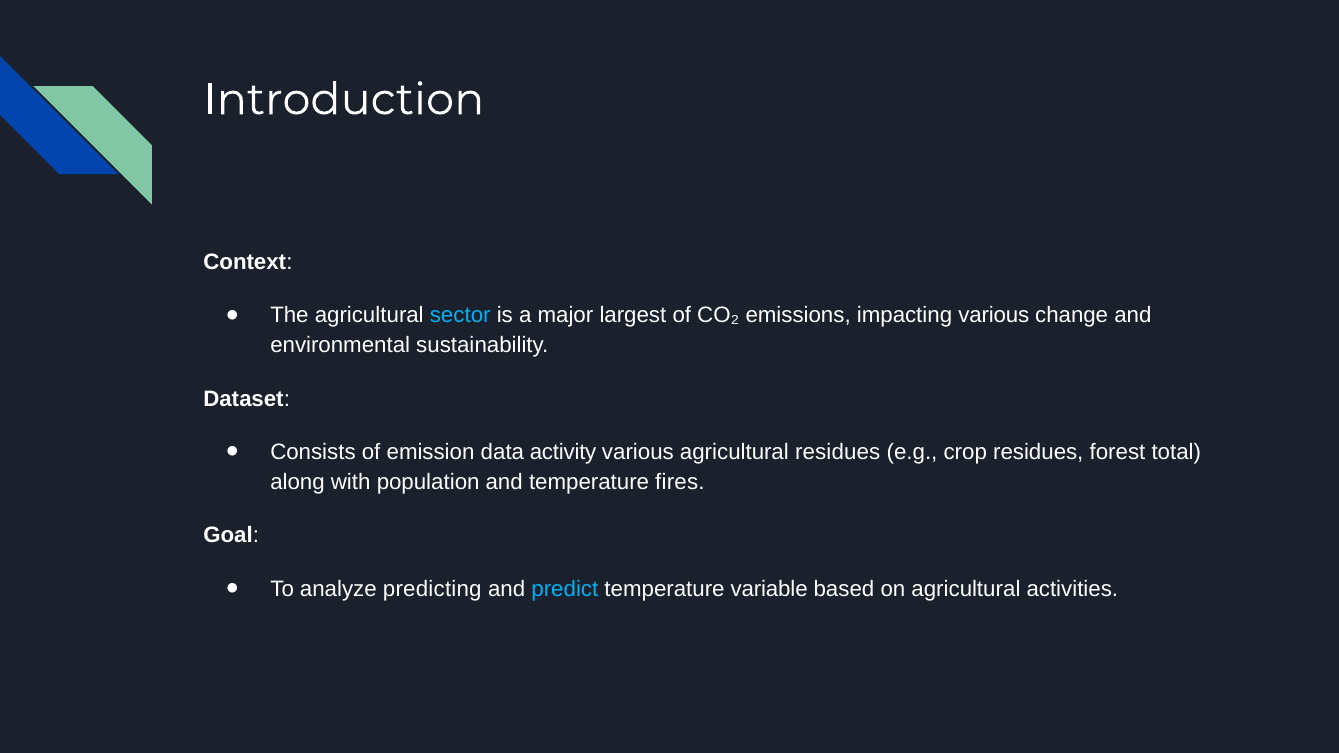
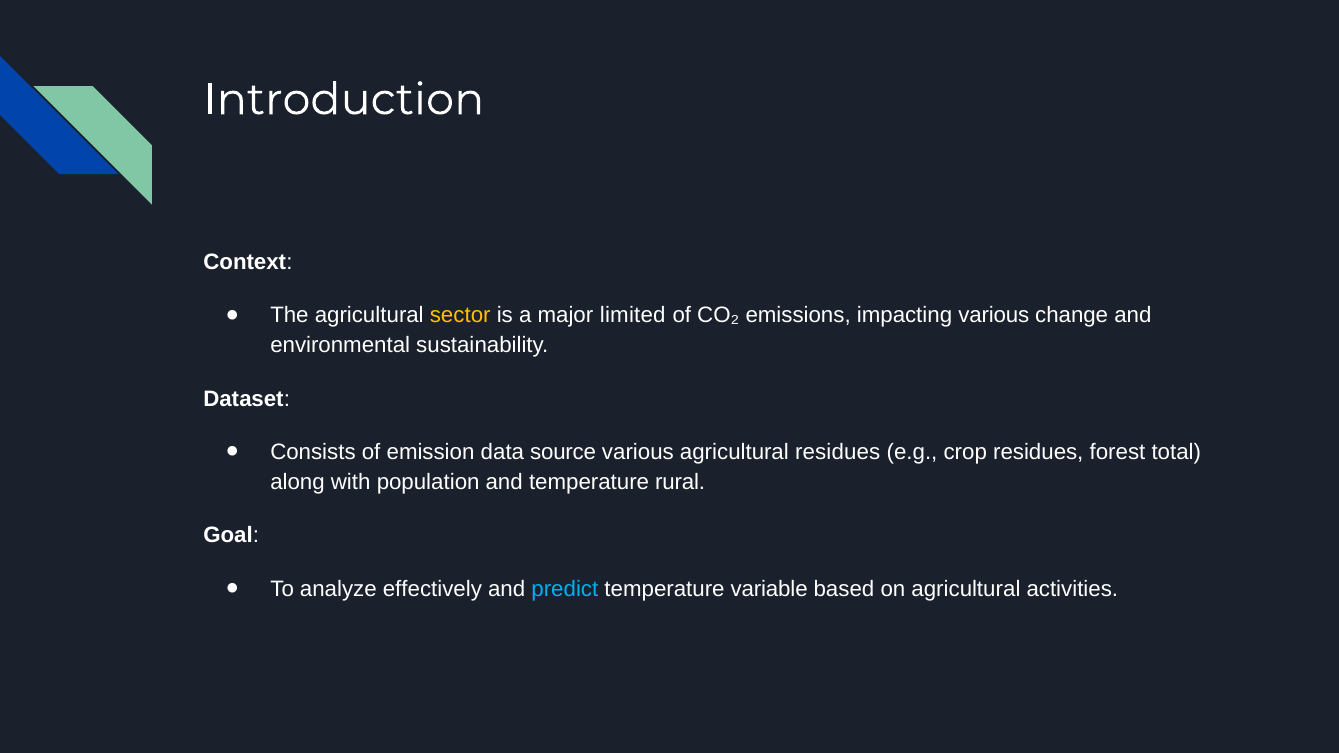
sector colour: light blue -> yellow
largest: largest -> limited
activity: activity -> source
fires: fires -> rural
predicting: predicting -> effectively
